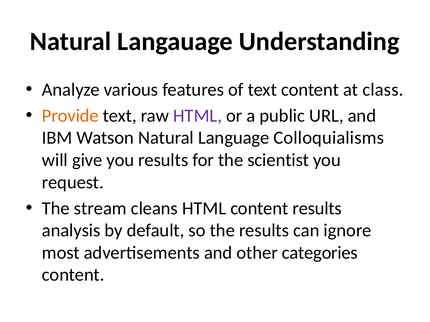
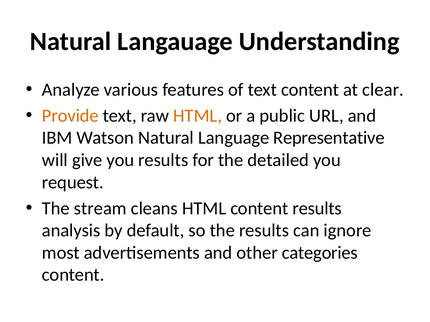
class: class -> clear
HTML at (198, 116) colour: purple -> orange
Colloquialisms: Colloquialisms -> Representative
scientist: scientist -> detailed
